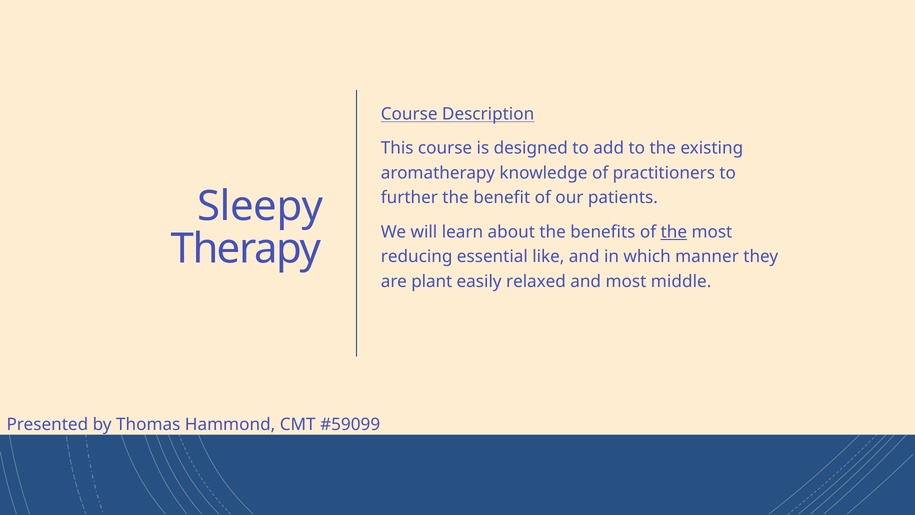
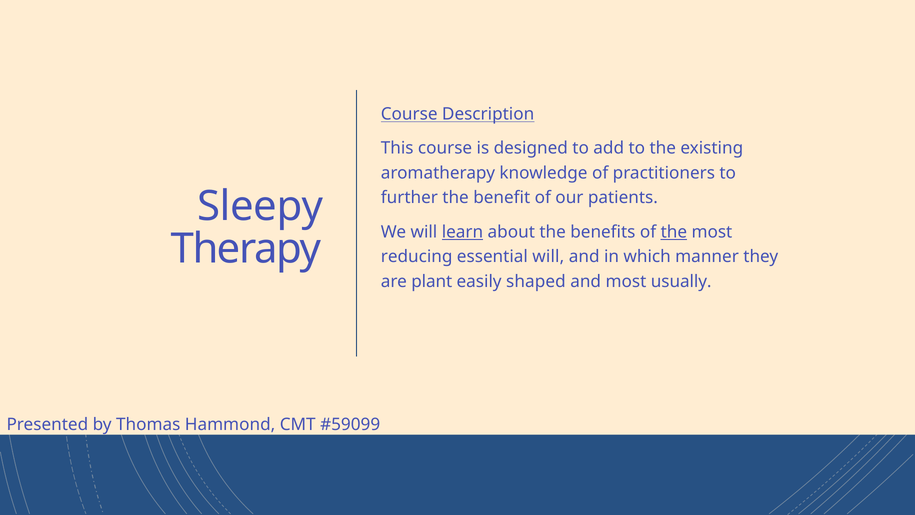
learn underline: none -> present
essential like: like -> will
relaxed: relaxed -> shaped
middle: middle -> usually
